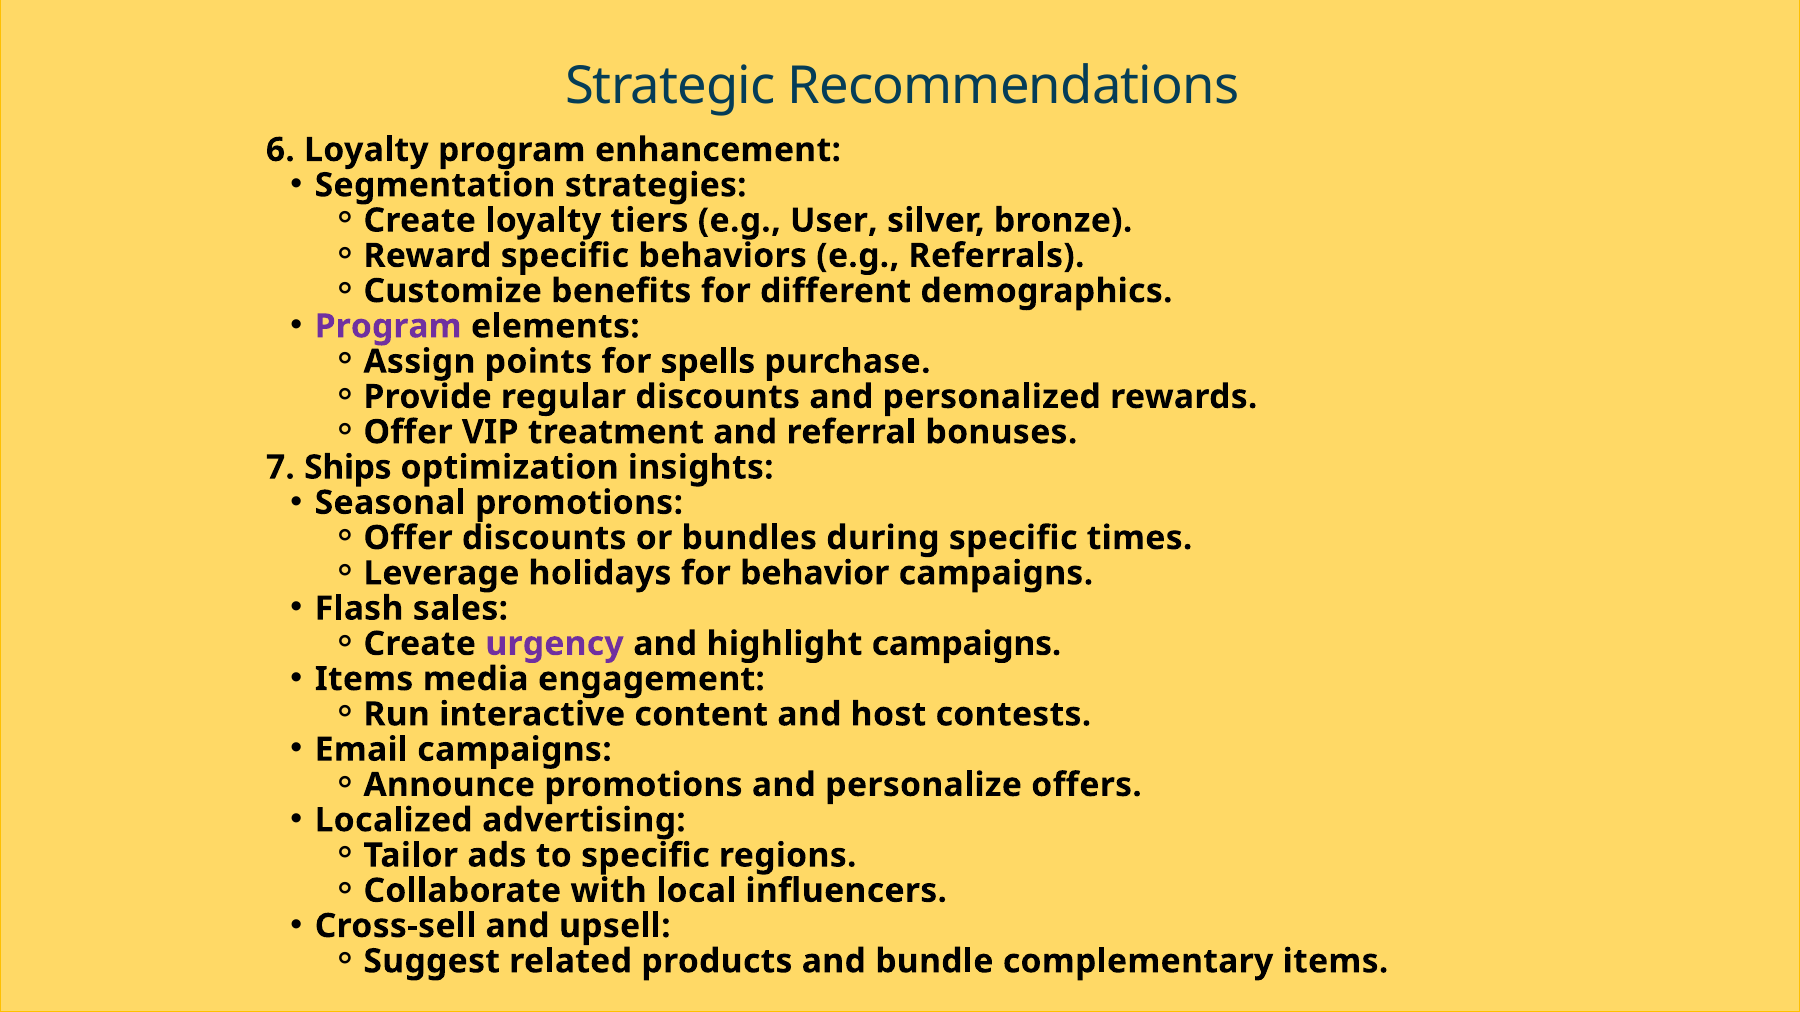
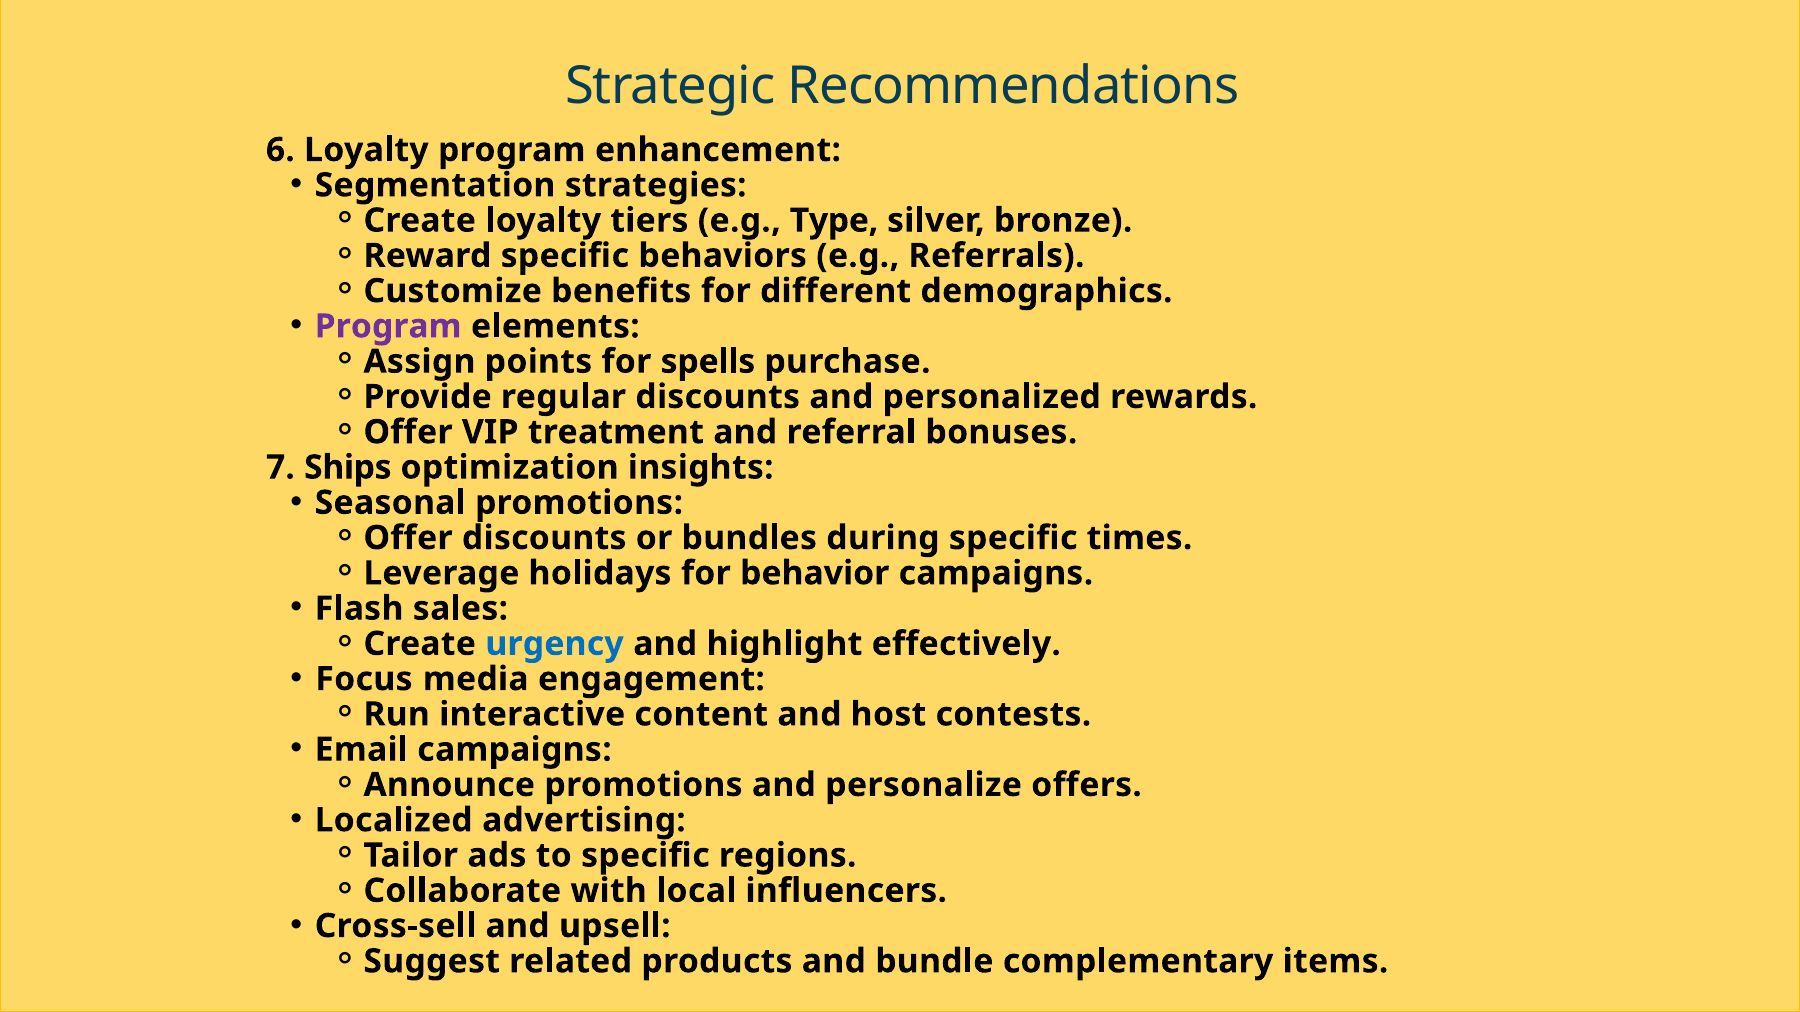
User: User -> Type
urgency colour: purple -> blue
highlight campaigns: campaigns -> effectively
Items at (364, 679): Items -> Focus
